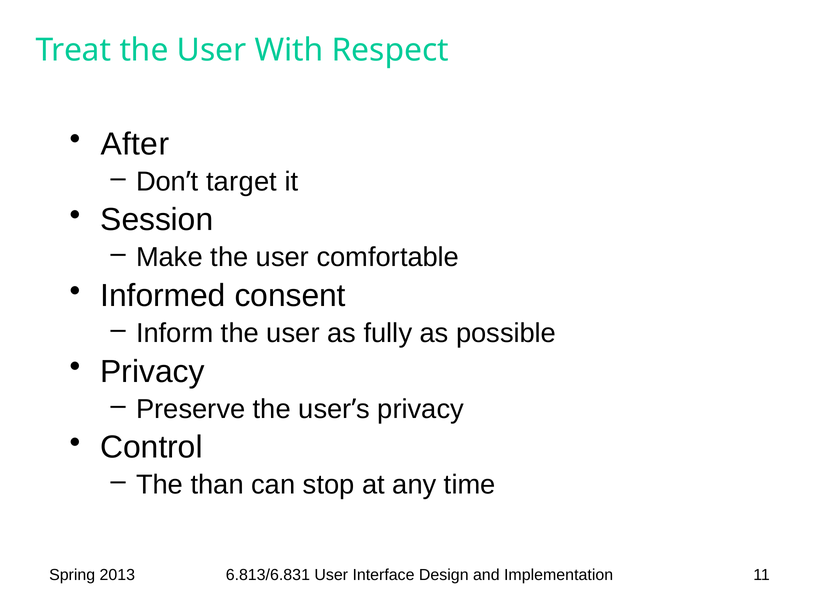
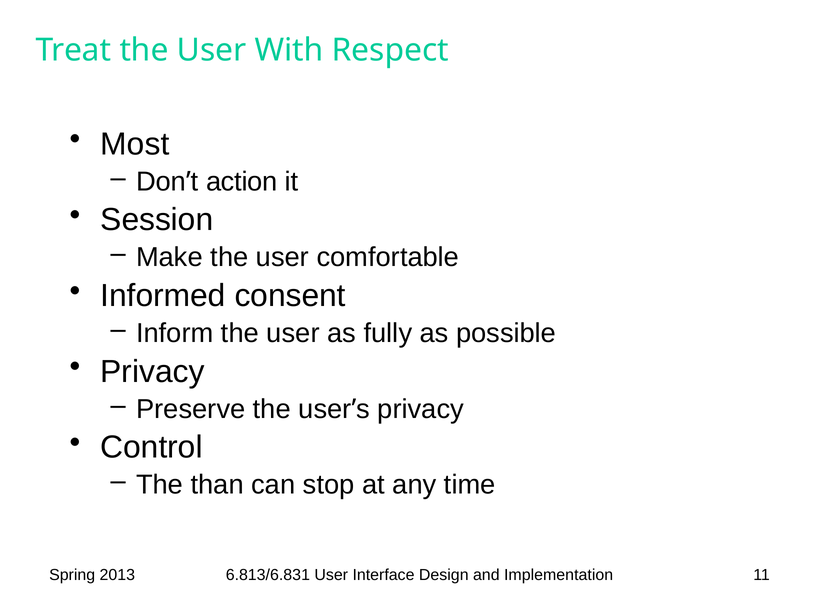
After: After -> Most
target: target -> action
